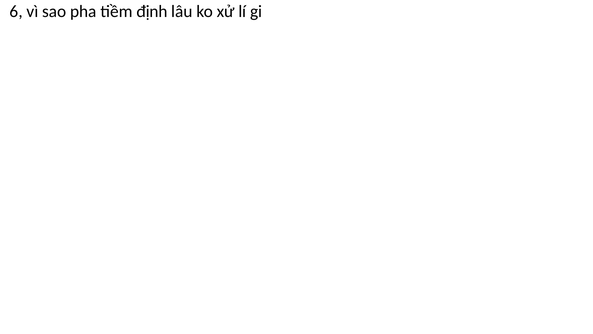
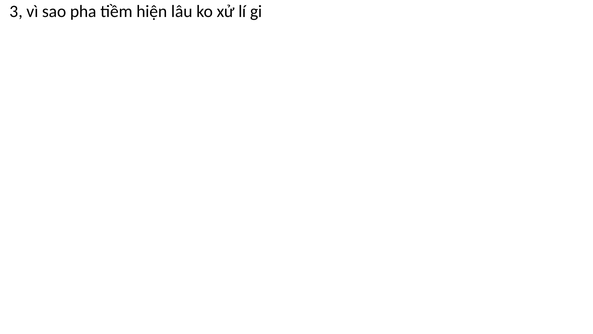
6: 6 -> 3
định: định -> hiện
